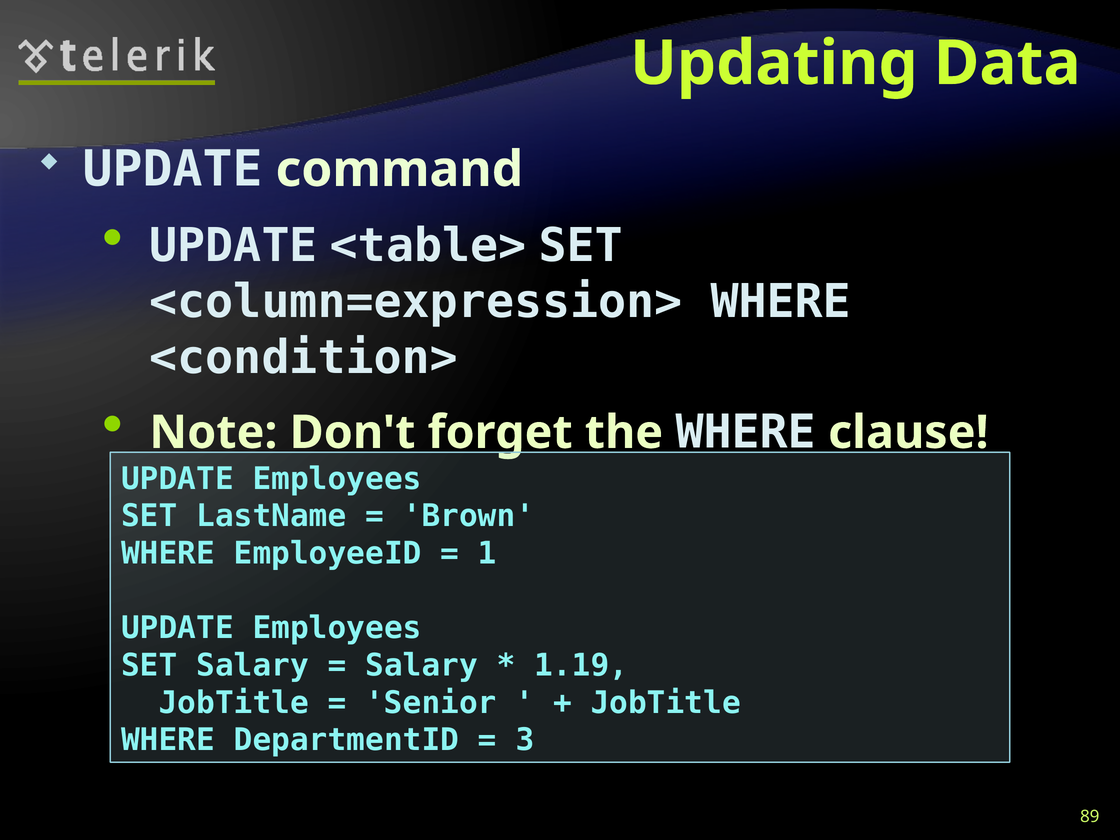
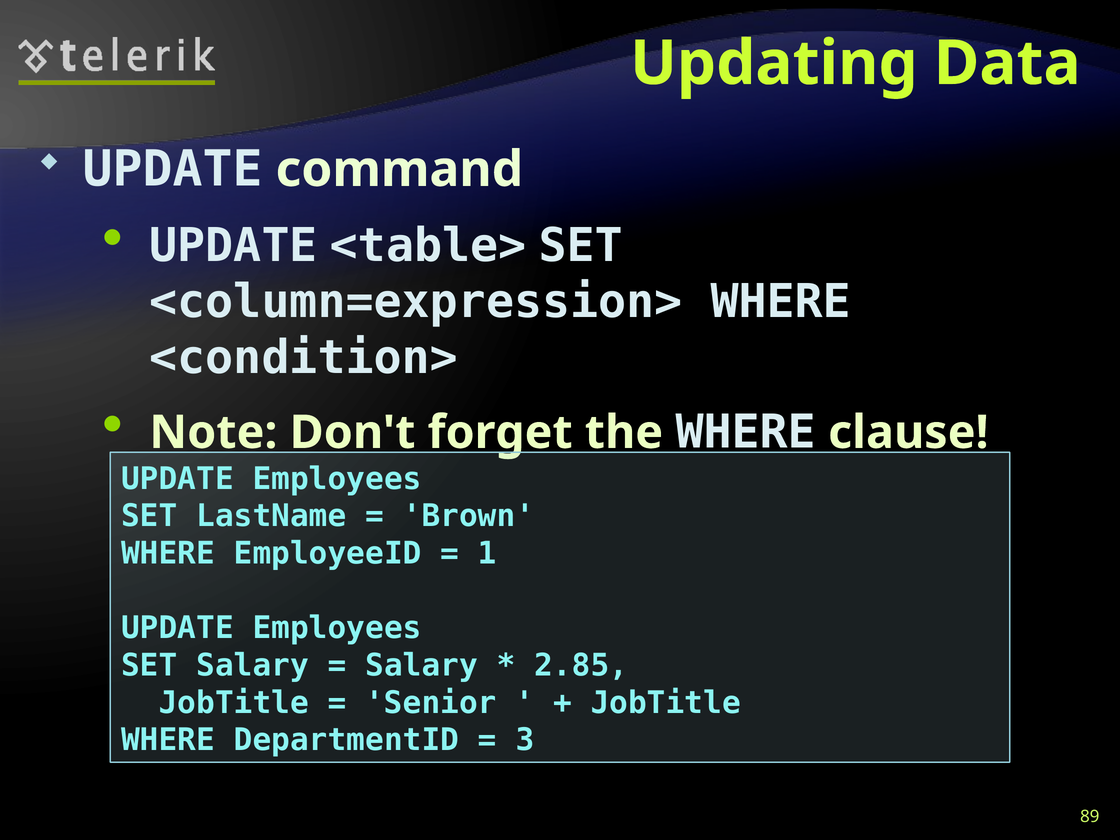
1.19: 1.19 -> 2.85
